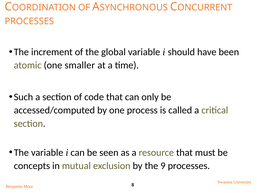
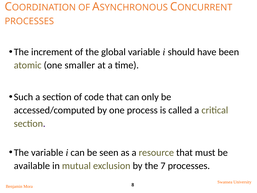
concepts: concepts -> available
9: 9 -> 7
